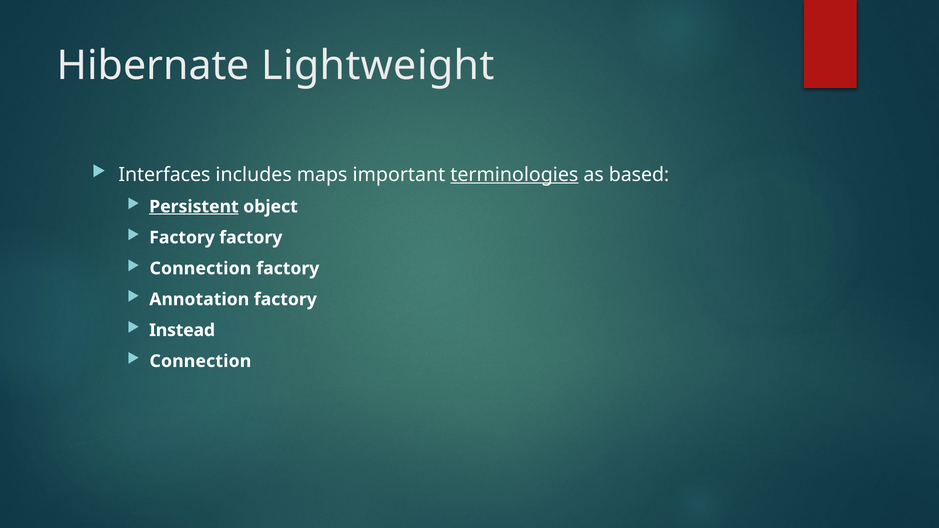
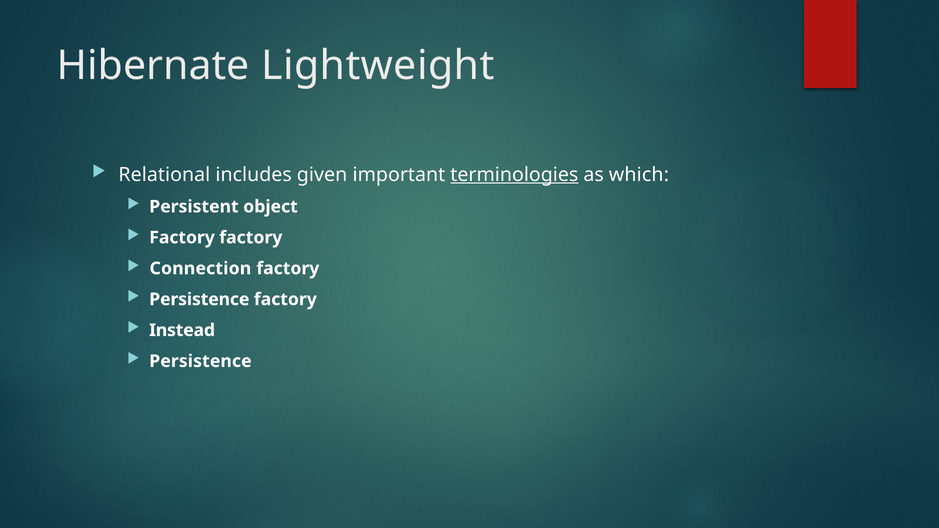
Interfaces: Interfaces -> Relational
maps: maps -> given
based: based -> which
Persistent underline: present -> none
Annotation at (199, 299): Annotation -> Persistence
Connection at (200, 361): Connection -> Persistence
